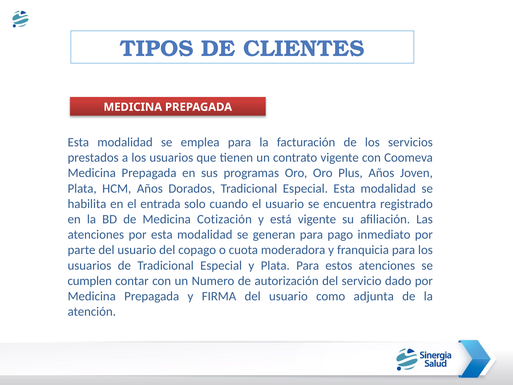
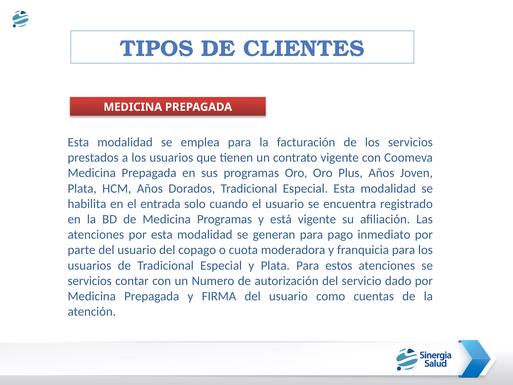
Medicina Cotización: Cotización -> Programas
cumplen at (90, 281): cumplen -> servicios
adjunta: adjunta -> cuentas
